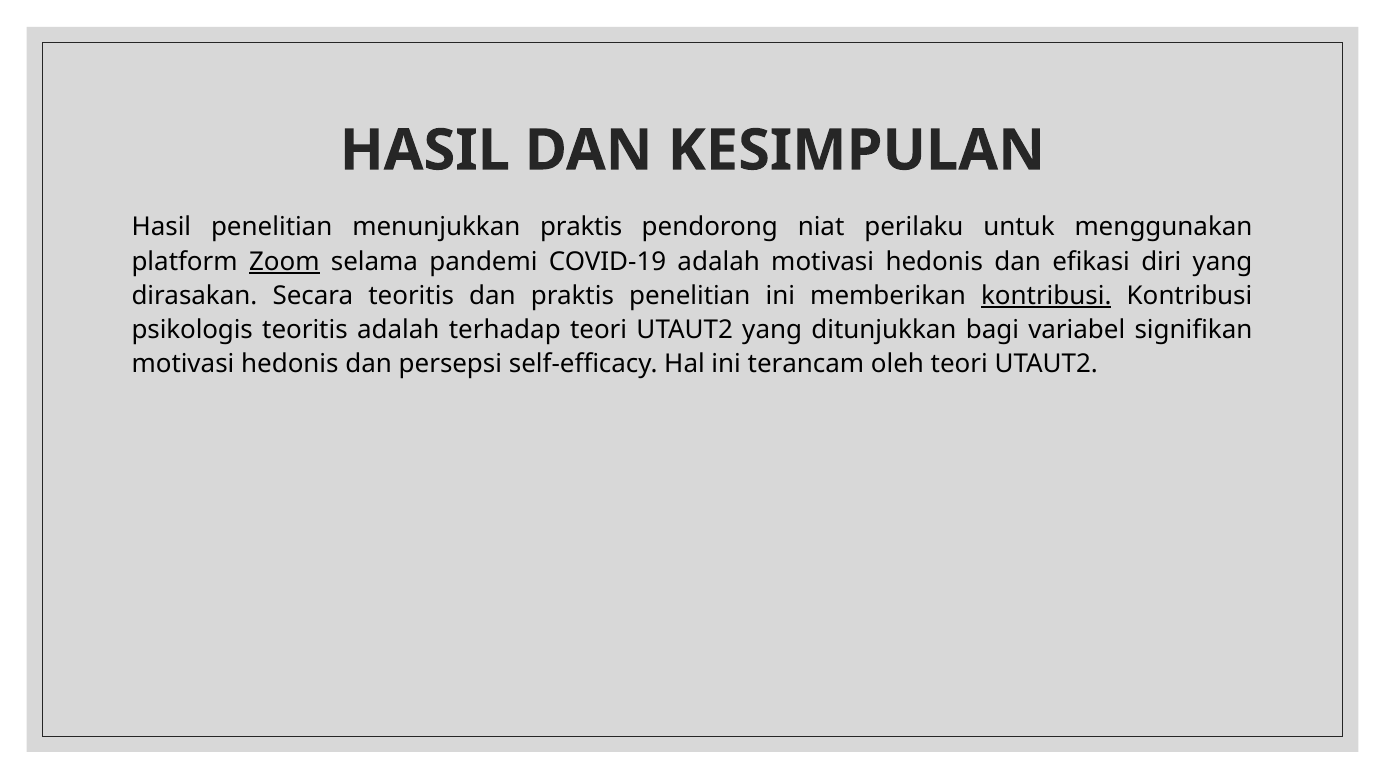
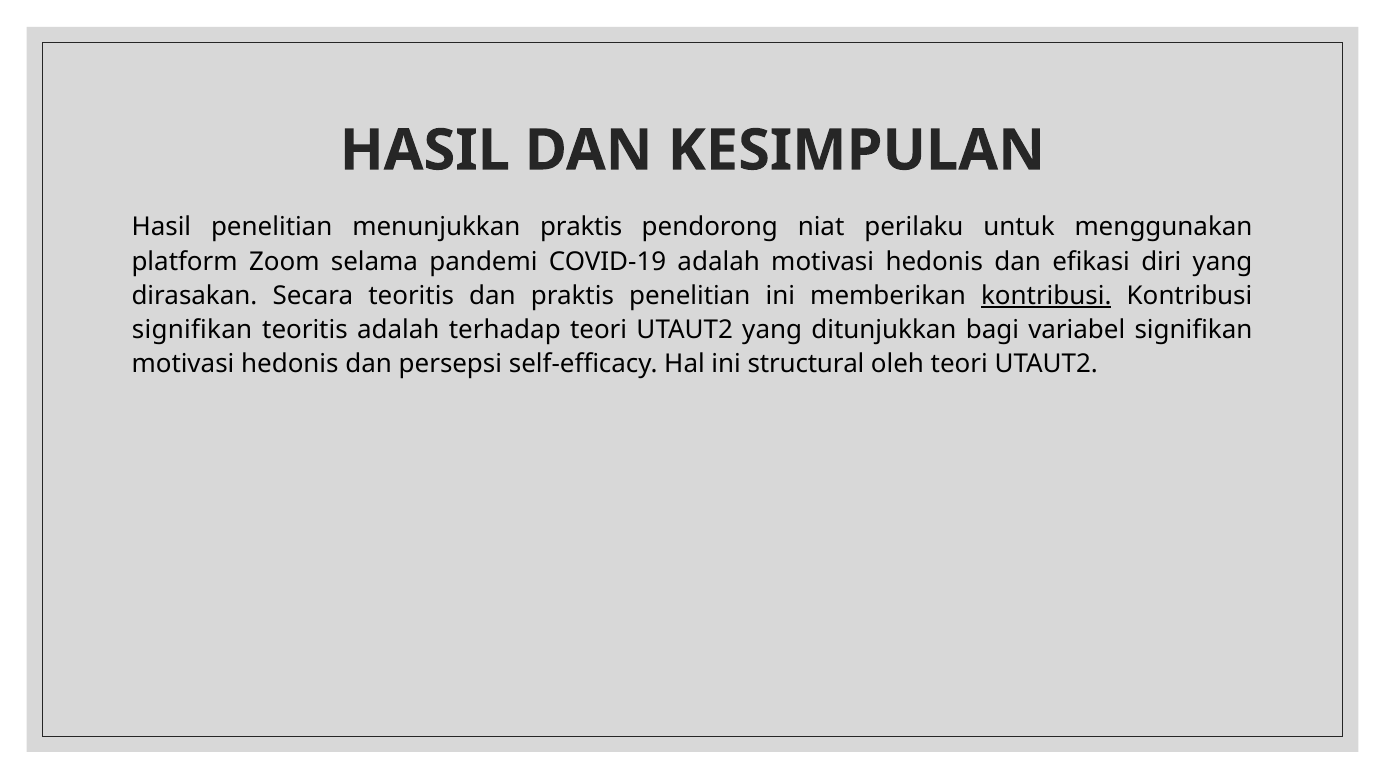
Zoom underline: present -> none
psikologis at (192, 330): psikologis -> signifikan
terancam: terancam -> structural
